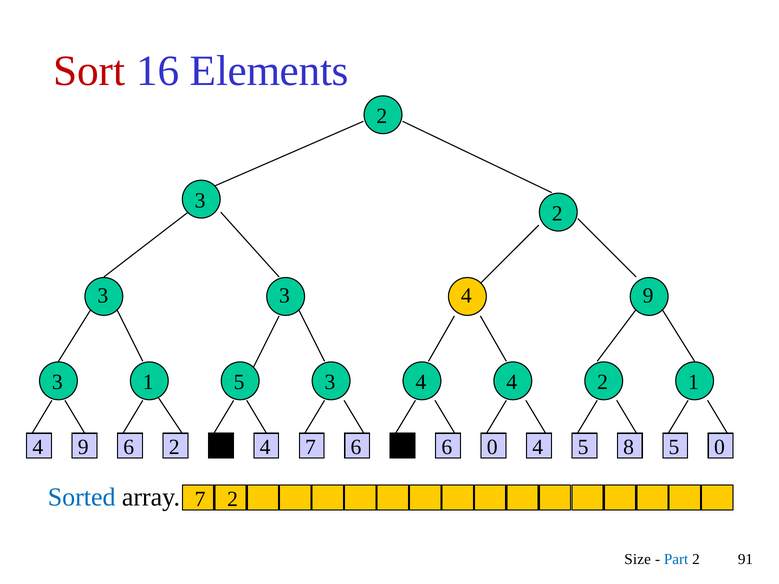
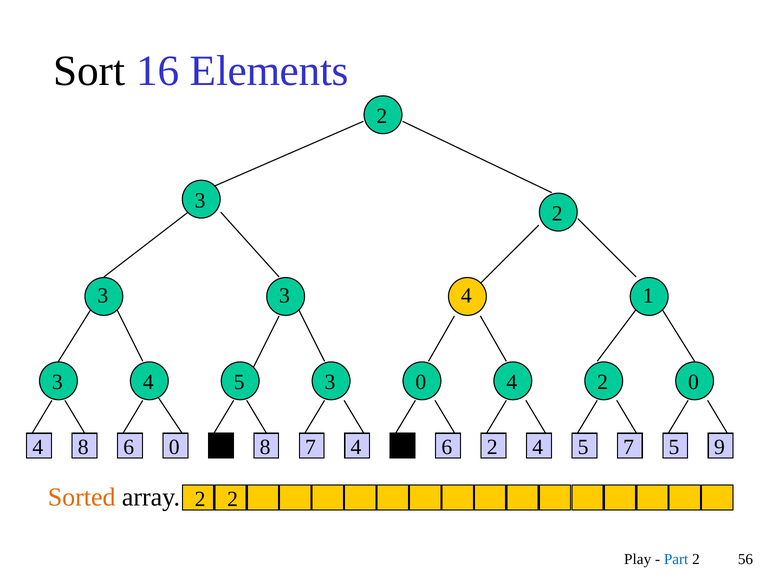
Sort colour: red -> black
3 4 9: 9 -> 1
1 at (148, 383): 1 -> 4
5 3 4: 4 -> 0
4 2 1: 1 -> 0
9 at (83, 447): 9 -> 8
2 at (174, 447): 2 -> 0
1 4: 4 -> 8
7 6: 6 -> 4
6 0: 0 -> 2
5 8: 8 -> 7
5 0: 0 -> 9
Sorted colour: blue -> orange
array 7: 7 -> 2
Size: Size -> Play
91: 91 -> 56
